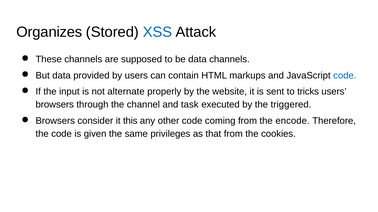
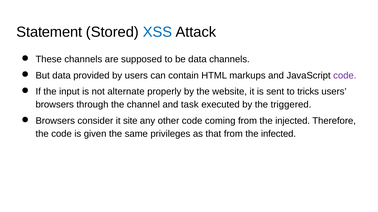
Organizes: Organizes -> Statement
code at (345, 76) colour: blue -> purple
this: this -> site
encode: encode -> injected
cookies: cookies -> infected
